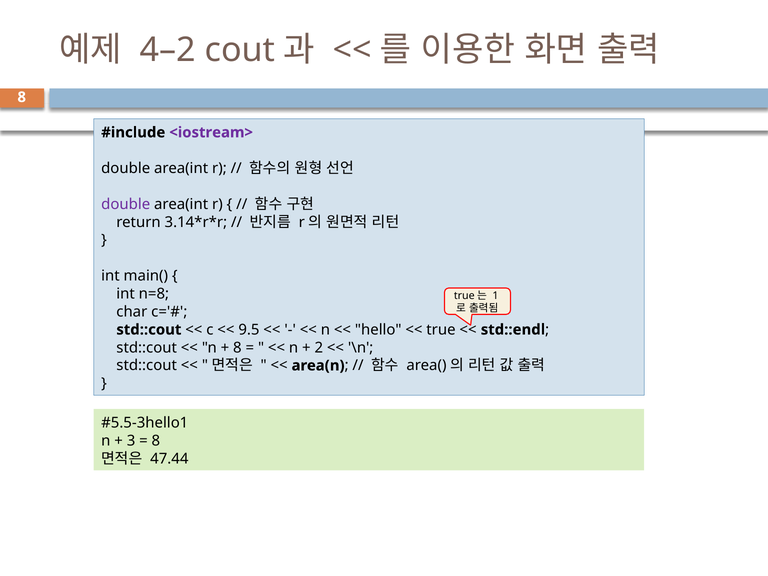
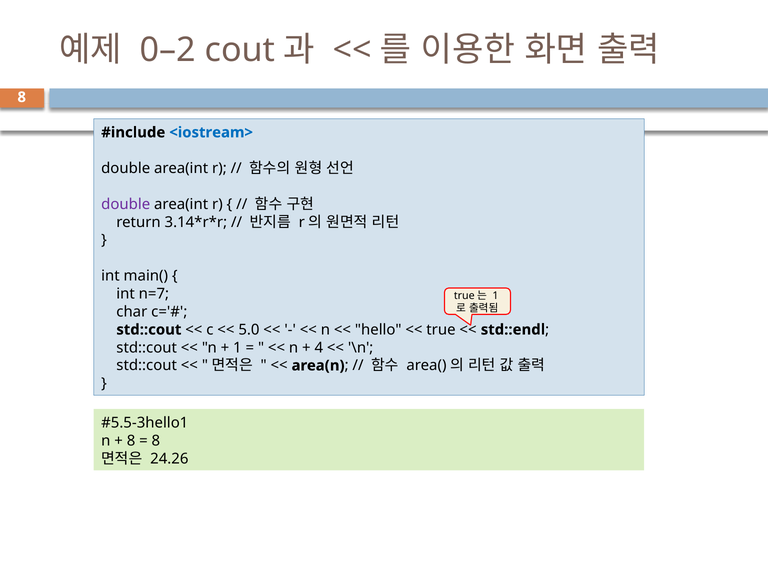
4–2: 4–2 -> 0–2
<iostream> colour: purple -> blue
n=8: n=8 -> n=7
9.5: 9.5 -> 5.0
8 at (237, 348): 8 -> 1
2: 2 -> 4
3 at (131, 441): 3 -> 8
47.44: 47.44 -> 24.26
